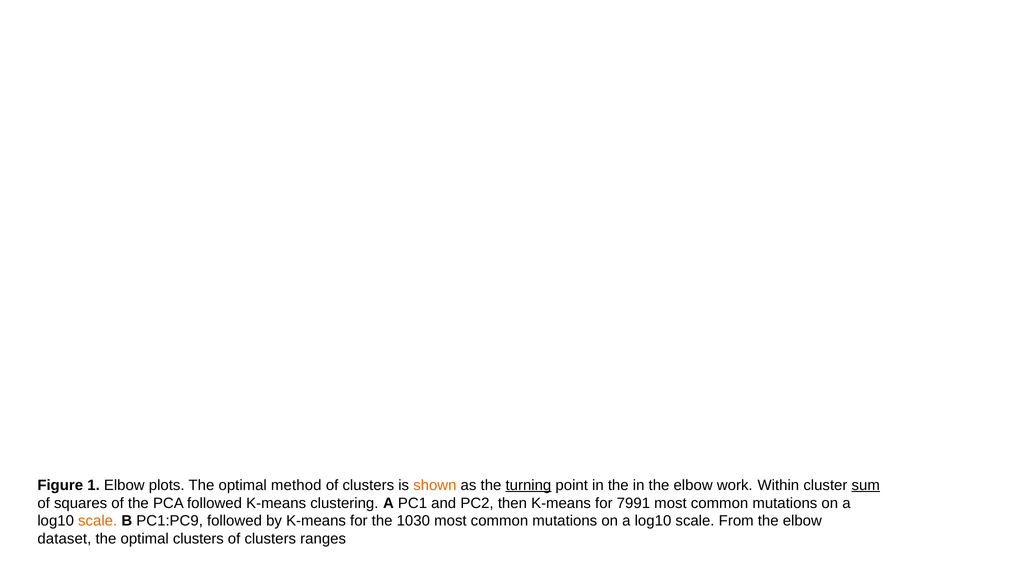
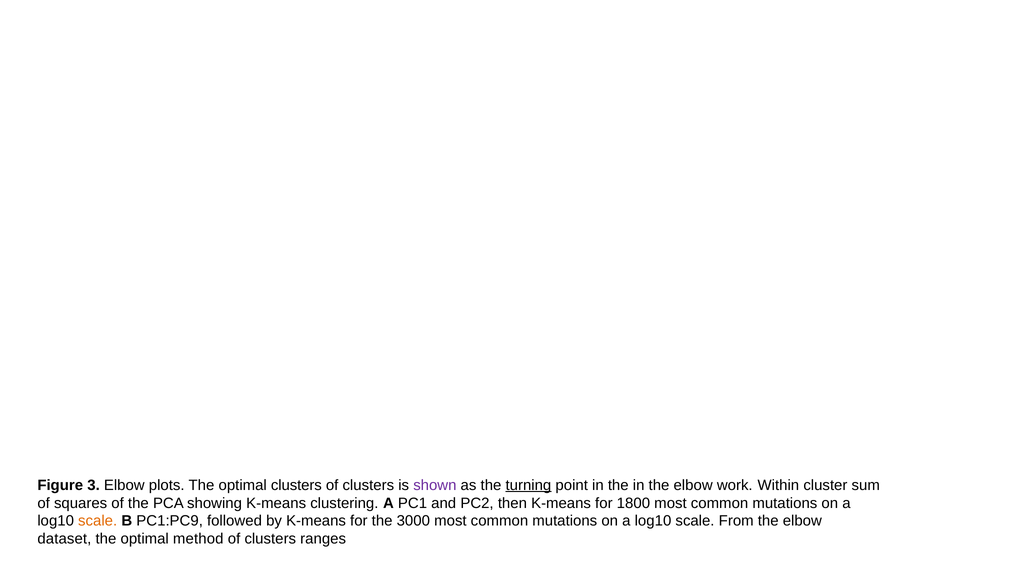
1: 1 -> 3
optimal method: method -> clusters
shown colour: orange -> purple
sum underline: present -> none
PCA followed: followed -> showing
7991: 7991 -> 1800
1030: 1030 -> 3000
optimal clusters: clusters -> method
